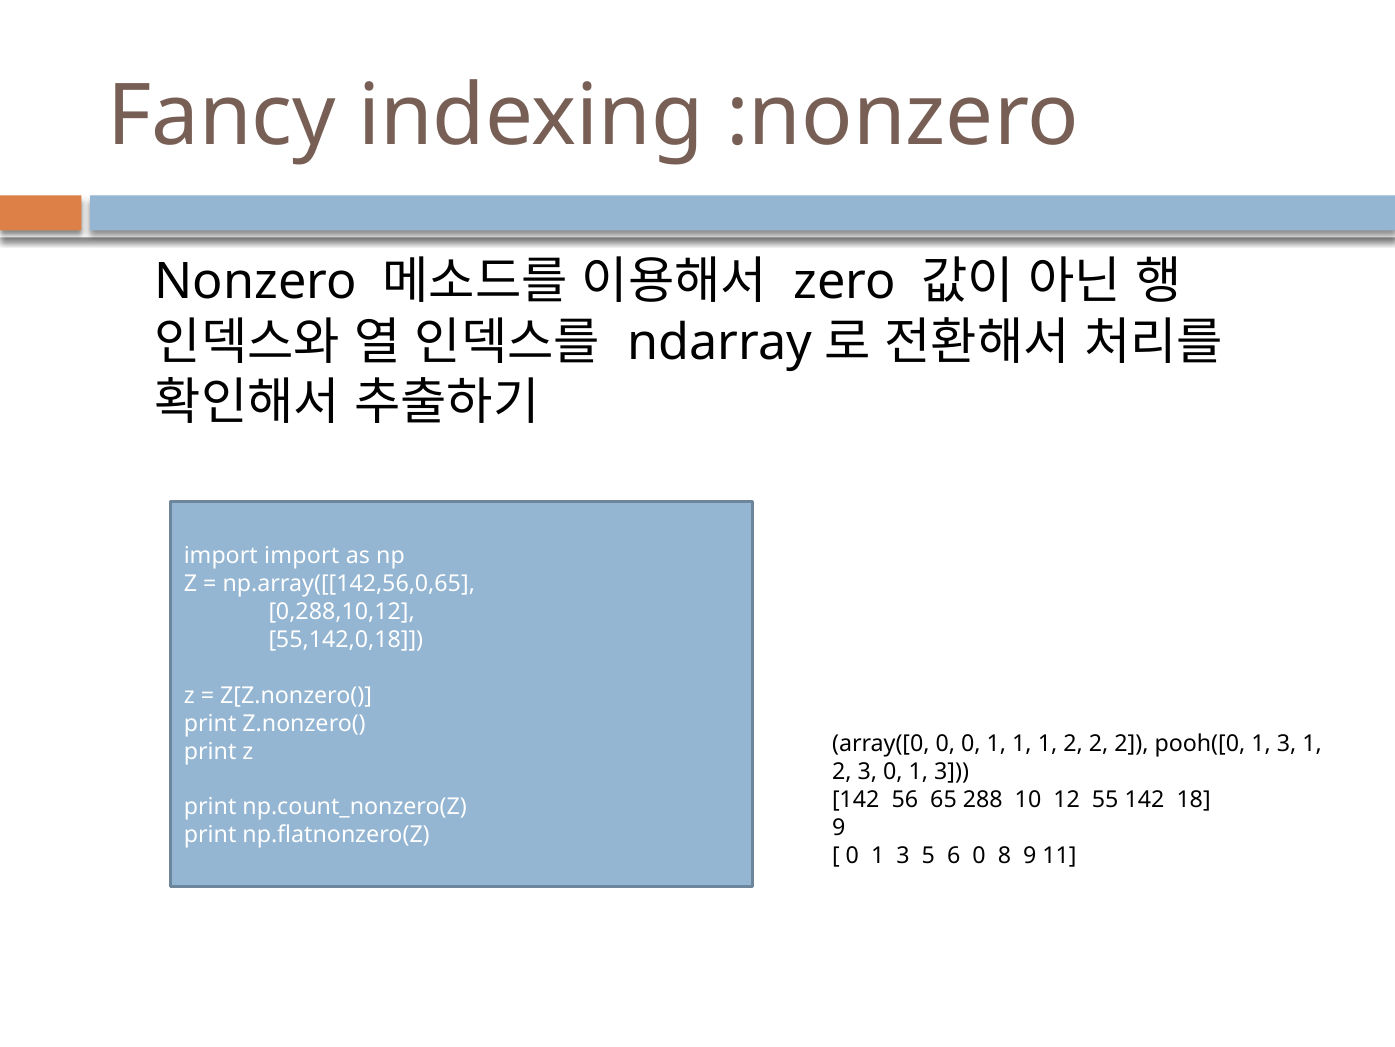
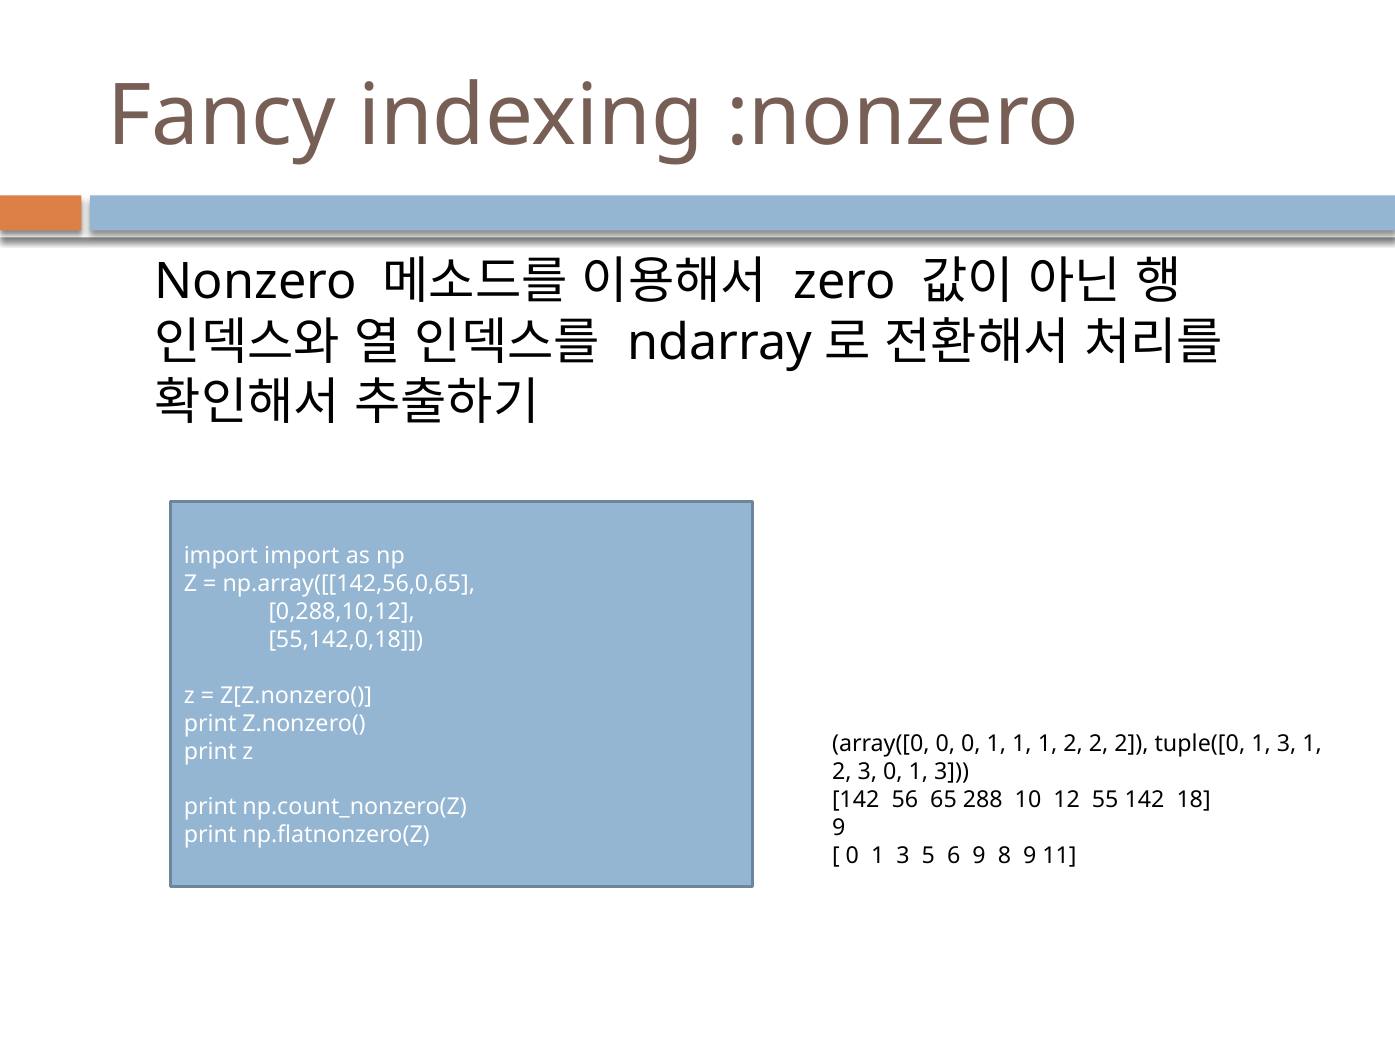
pooh([0: pooh([0 -> tuple([0
6 0: 0 -> 9
